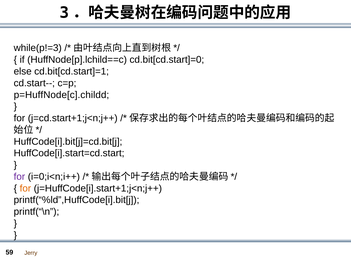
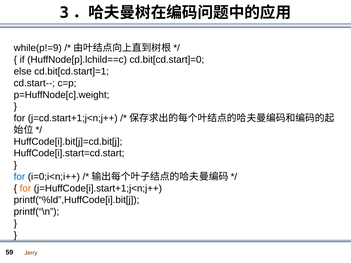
while(p!=3: while(p!=3 -> while(p!=9
p=HuffNode[c].childd: p=HuffNode[c].childd -> p=HuffNode[c].weight
for at (19, 177) colour: purple -> blue
